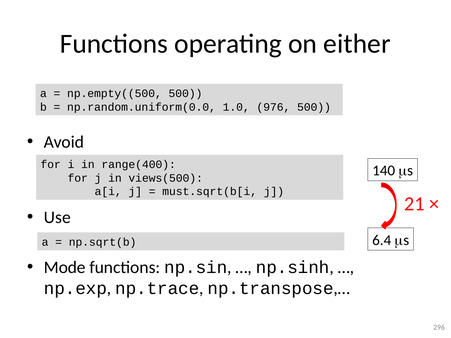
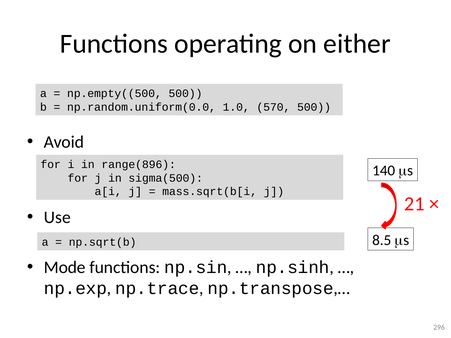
976: 976 -> 570
range(400: range(400 -> range(896
views(500: views(500 -> sigma(500
must.sqrt(b[i: must.sqrt(b[i -> mass.sqrt(b[i
6.4: 6.4 -> 8.5
